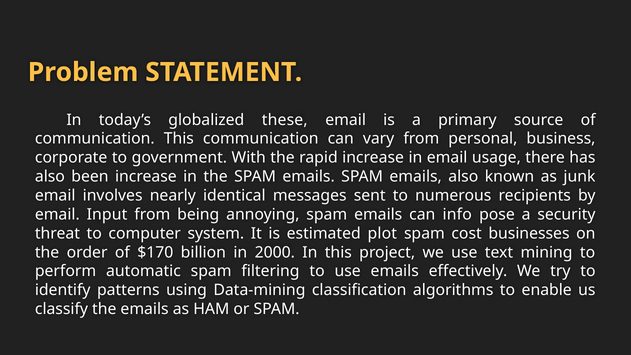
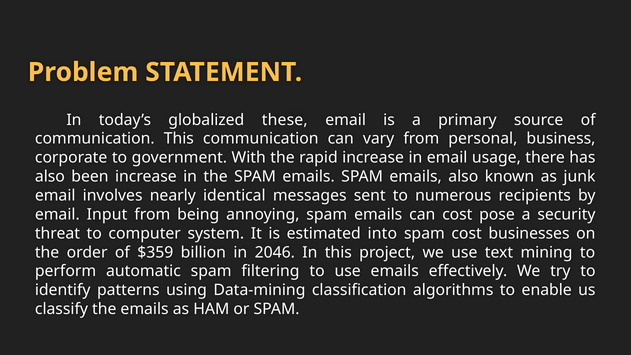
can info: info -> cost
plot: plot -> into
$170: $170 -> $359
2000: 2000 -> 2046
